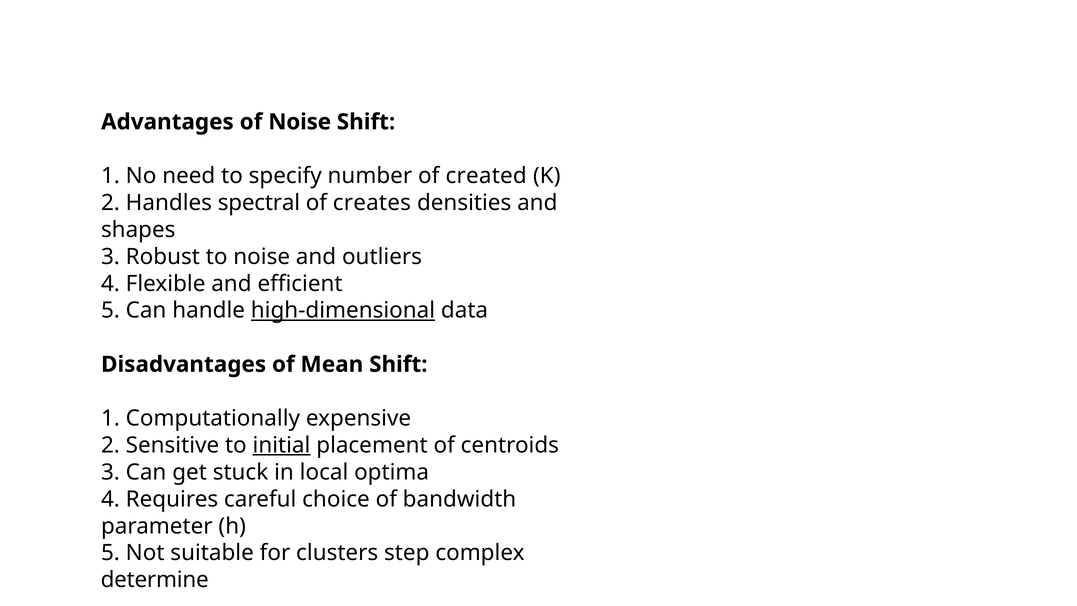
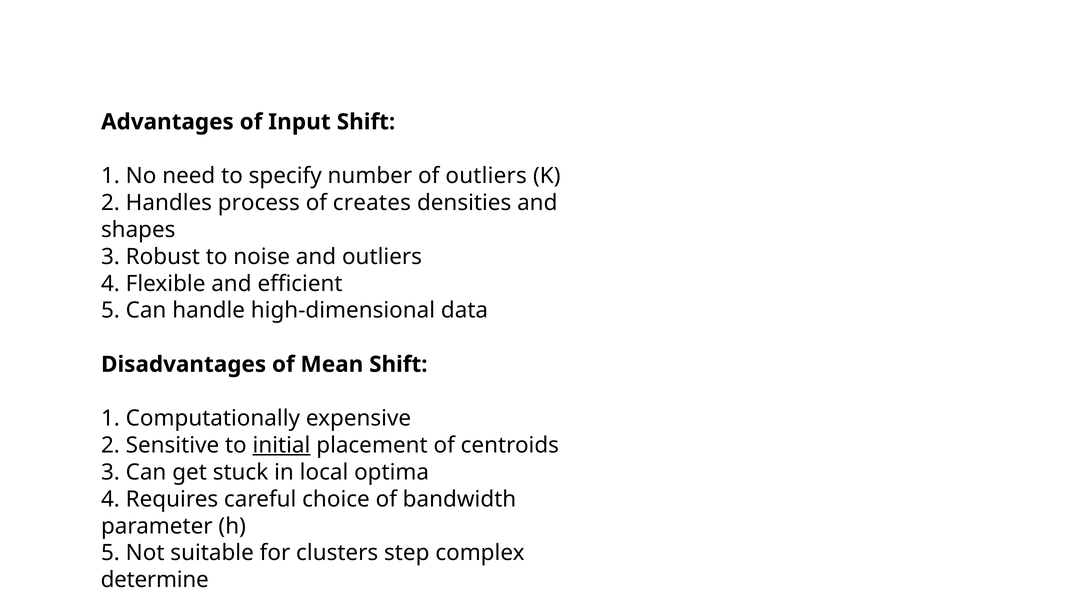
of Noise: Noise -> Input
of created: created -> outliers
spectral: spectral -> process
high-dimensional underline: present -> none
